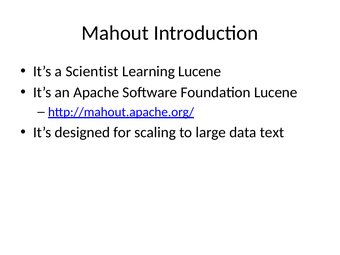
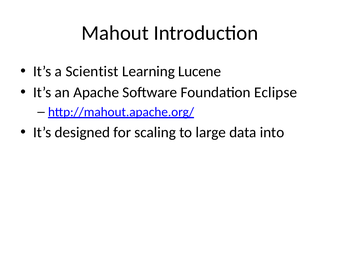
Foundation Lucene: Lucene -> Eclipse
text: text -> into
